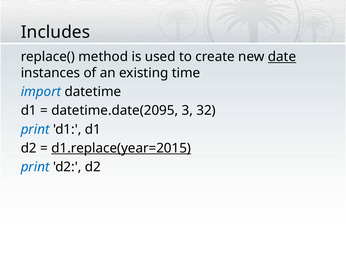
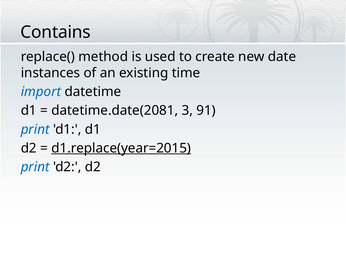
Includes: Includes -> Contains
date underline: present -> none
datetime.date(2095: datetime.date(2095 -> datetime.date(2081
32: 32 -> 91
